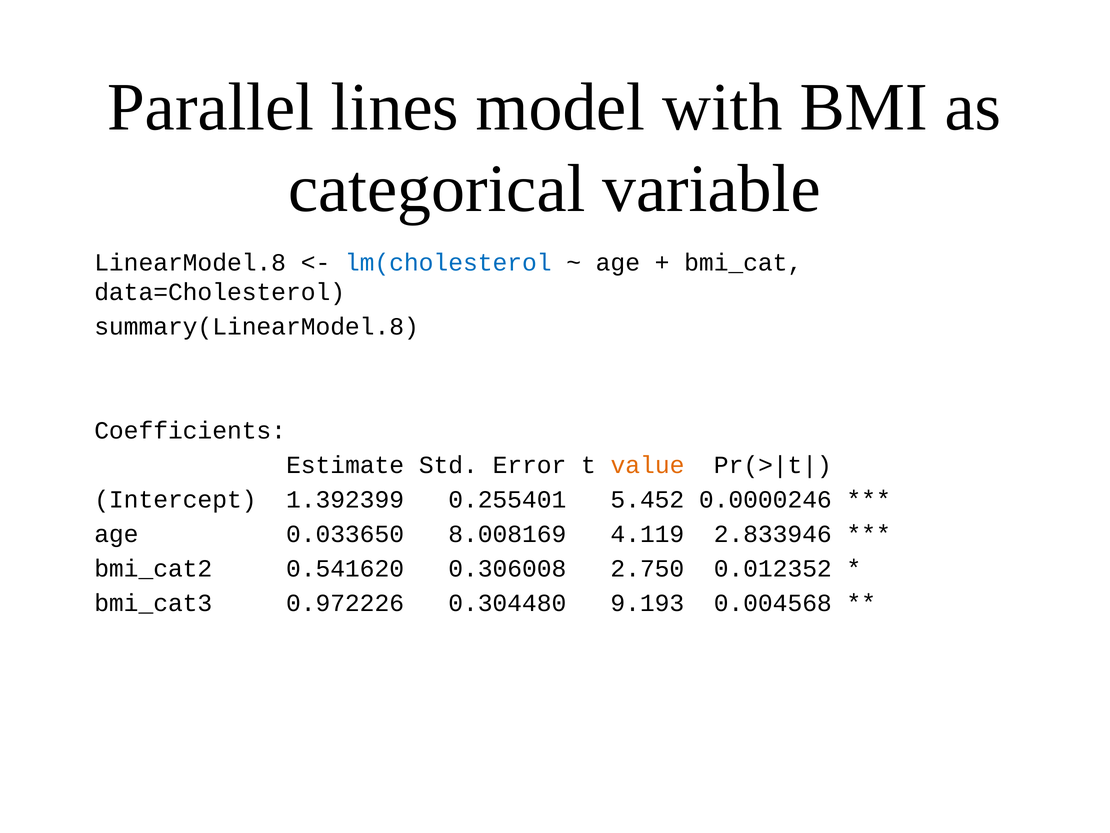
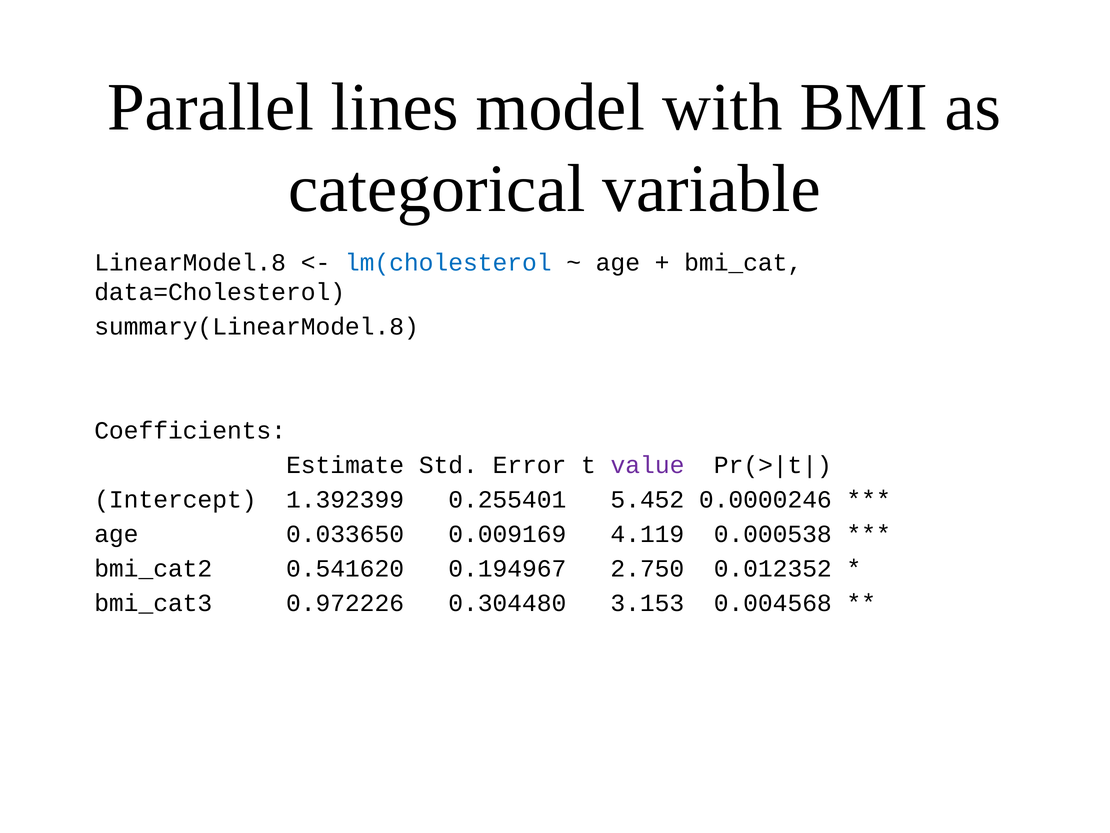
value colour: orange -> purple
8.008169: 8.008169 -> 0.009169
2.833946: 2.833946 -> 0.000538
0.306008: 0.306008 -> 0.194967
9.193: 9.193 -> 3.153
